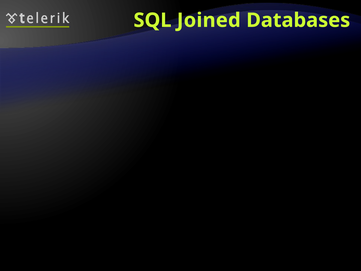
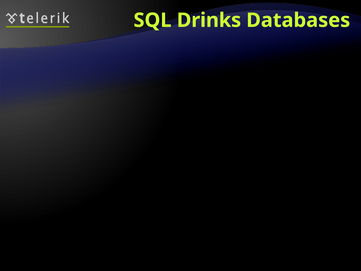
Joined: Joined -> Drinks
